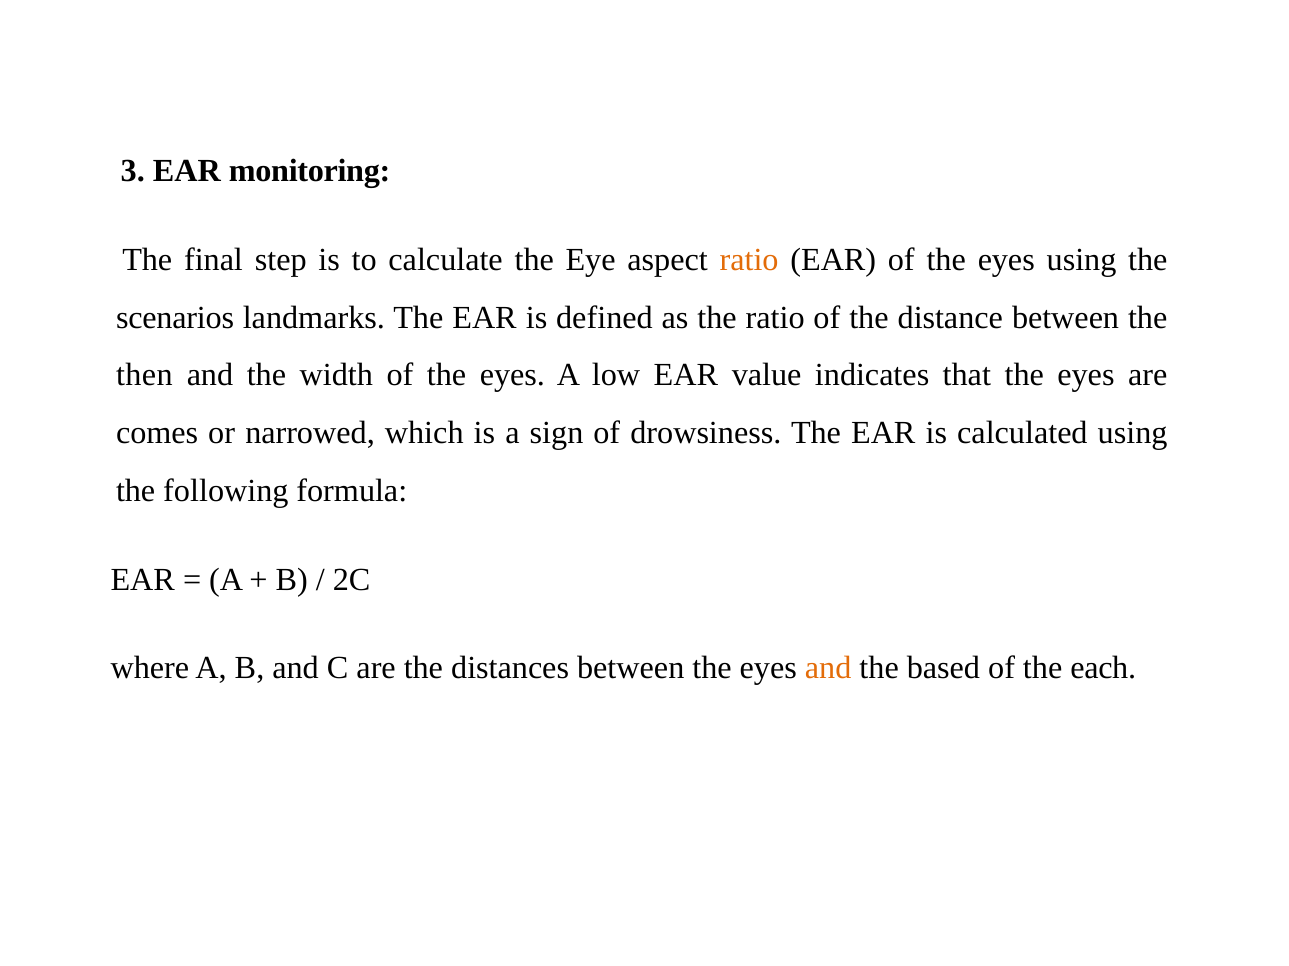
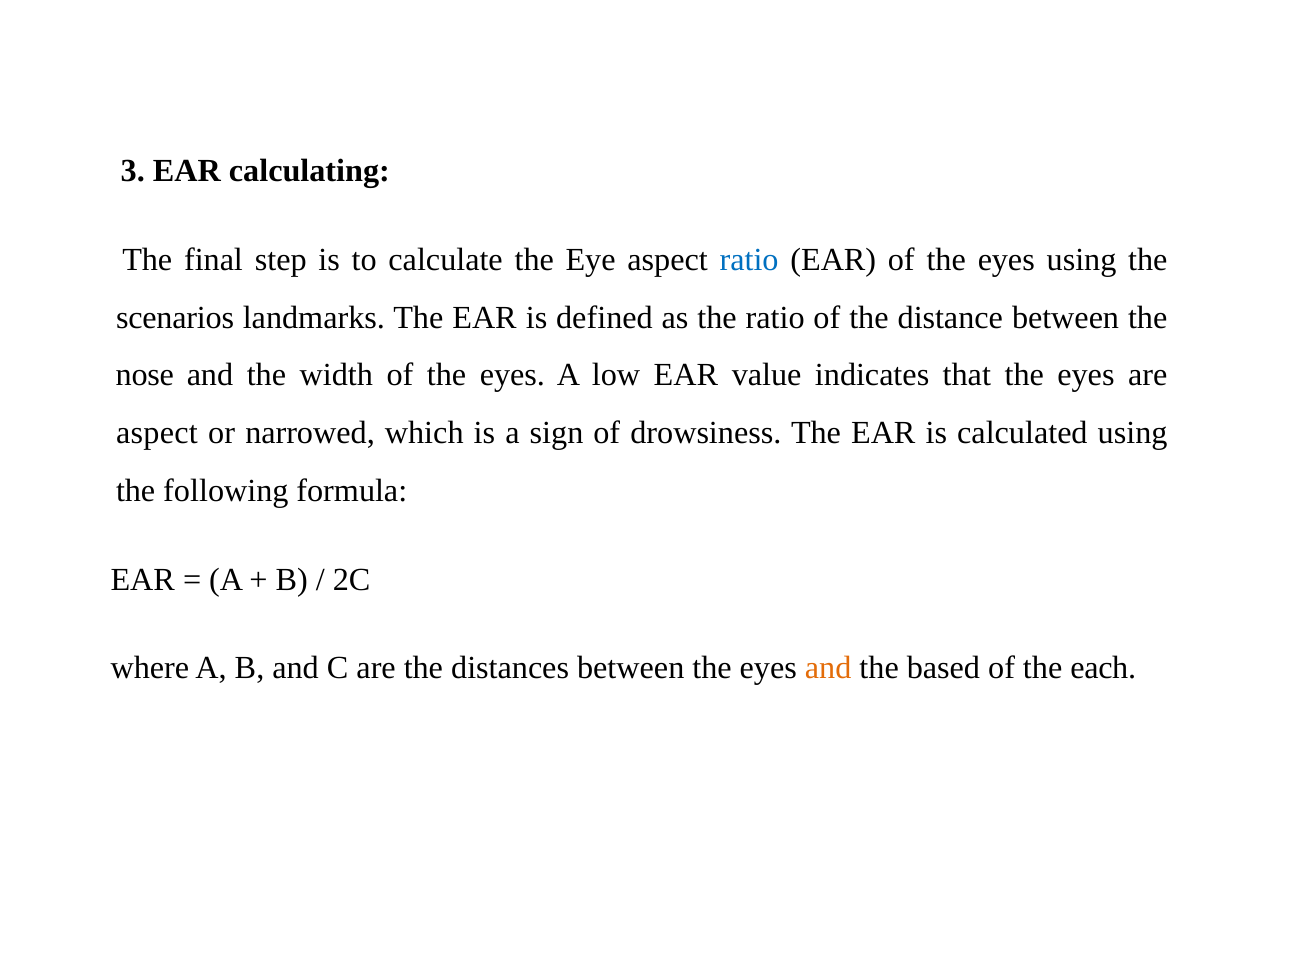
monitoring: monitoring -> calculating
ratio at (749, 260) colour: orange -> blue
then: then -> nose
comes at (157, 434): comes -> aspect
